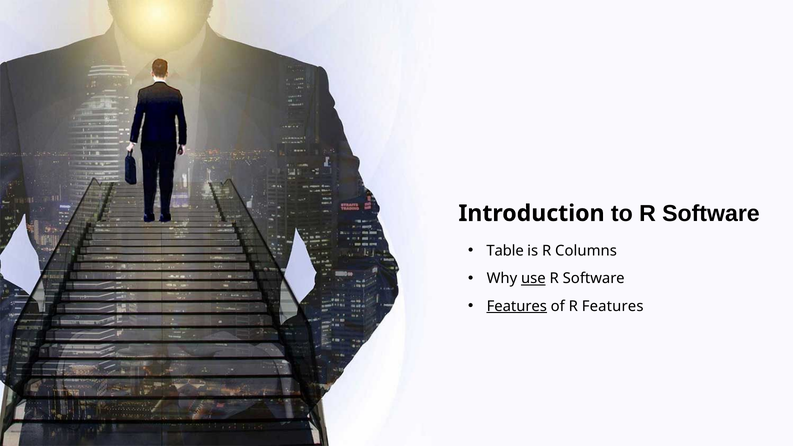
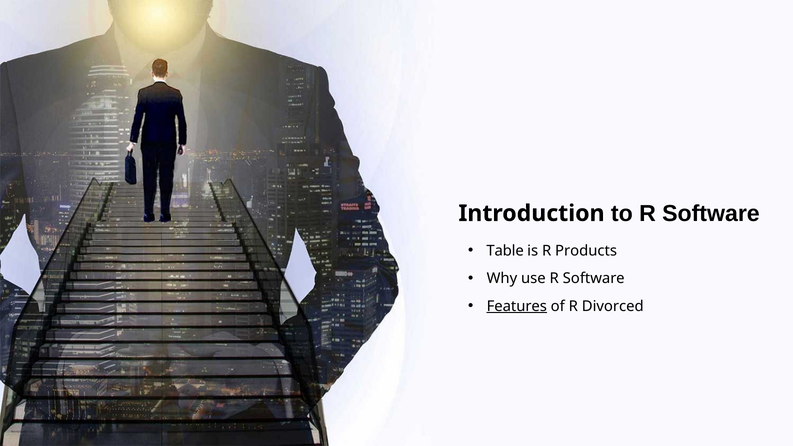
Columns: Columns -> Products
use underline: present -> none
R Features: Features -> Divorced
